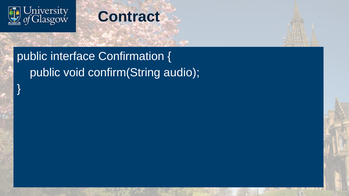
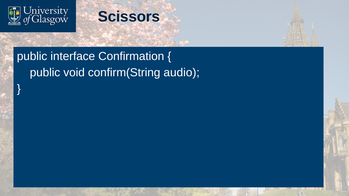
Contract: Contract -> Scissors
